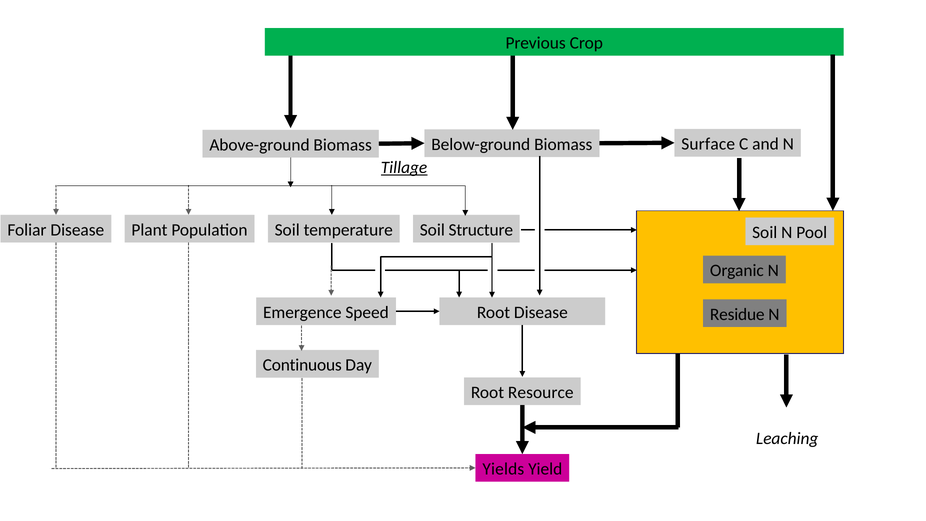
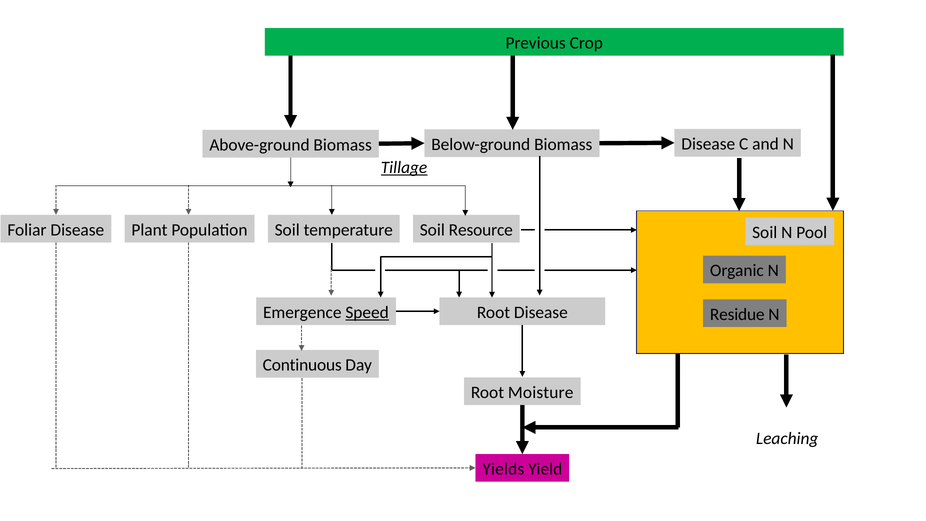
Surface at (708, 144): Surface -> Disease
Structure: Structure -> Resource
Speed underline: none -> present
Resource: Resource -> Moisture
